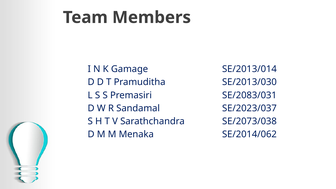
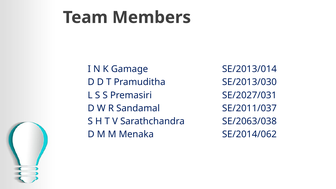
SE/2083/031: SE/2083/031 -> SE/2027/031
SE/2023/037: SE/2023/037 -> SE/2011/037
SE/2073/038: SE/2073/038 -> SE/2063/038
